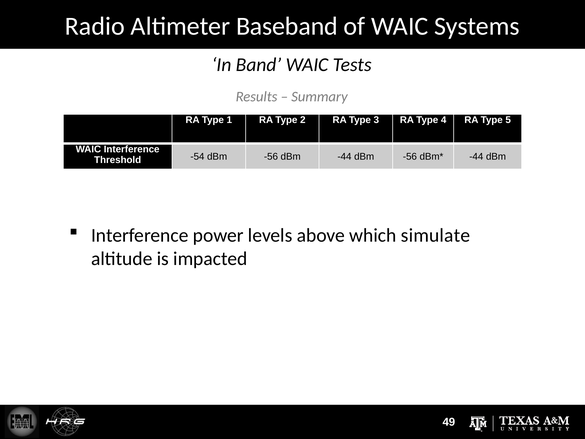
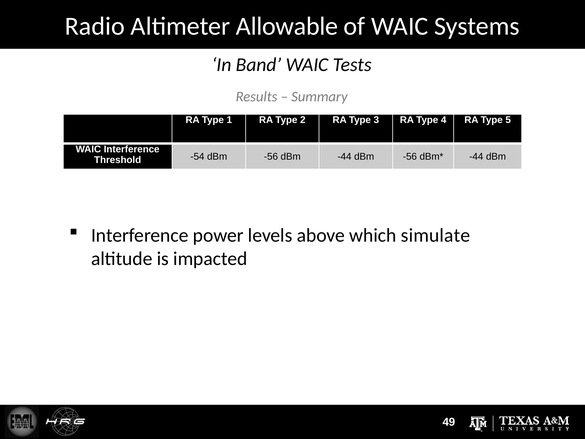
Baseband: Baseband -> Allowable
